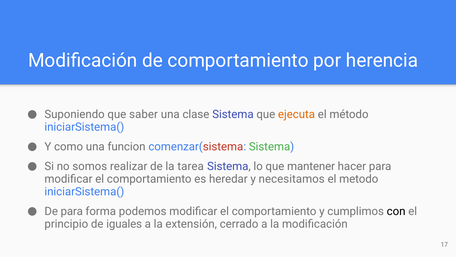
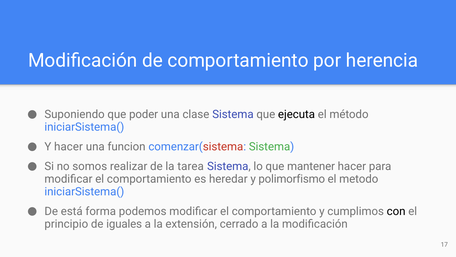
saber: saber -> poder
ejecuta colour: orange -> black
Y como: como -> hacer
necesitamos: necesitamos -> polimorfismo
De para: para -> está
